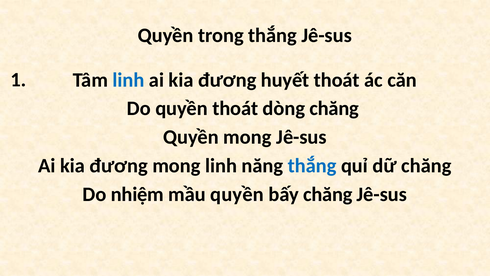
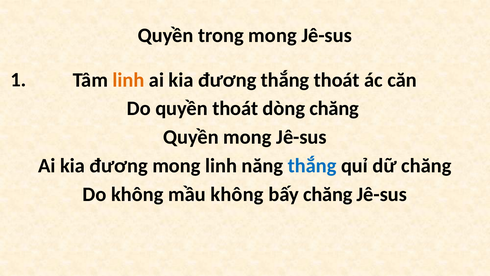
trong thắng: thắng -> mong
linh at (128, 80) colour: blue -> orange
đương huyết: huyết -> thắng
Do nhiệm: nhiệm -> không
mầu quyền: quyền -> không
